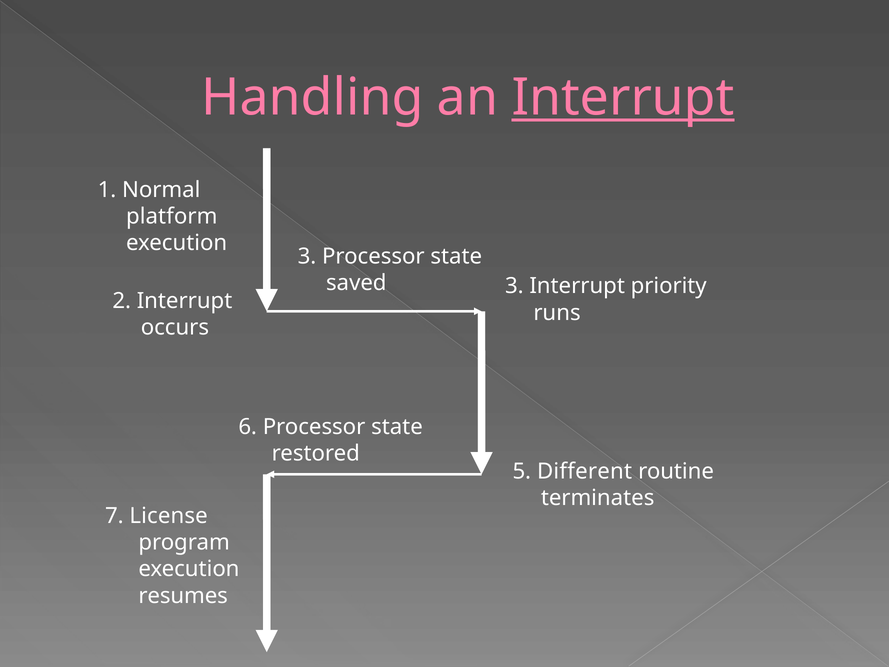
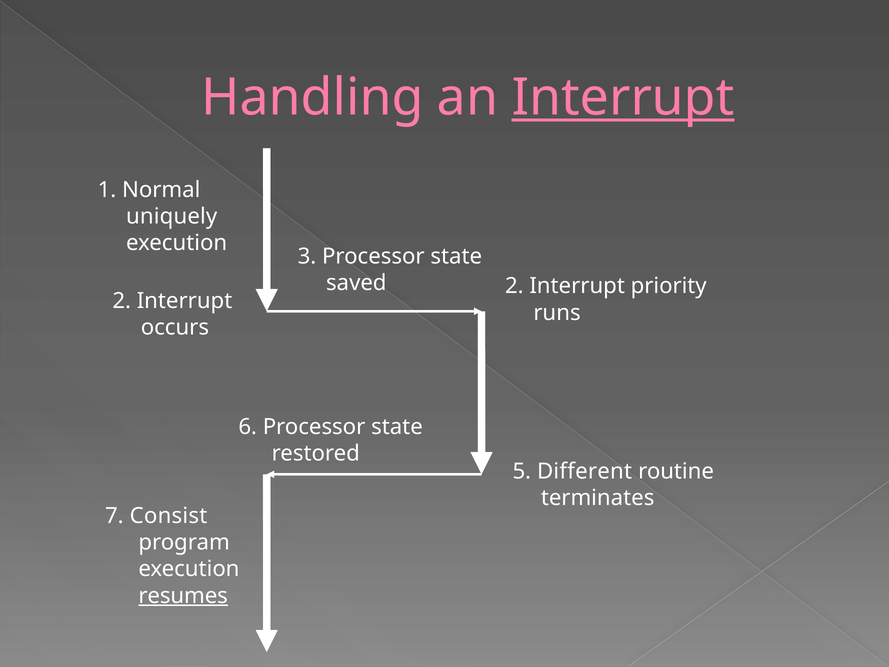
platform: platform -> uniquely
saved 3: 3 -> 2
License: License -> Consist
resumes underline: none -> present
